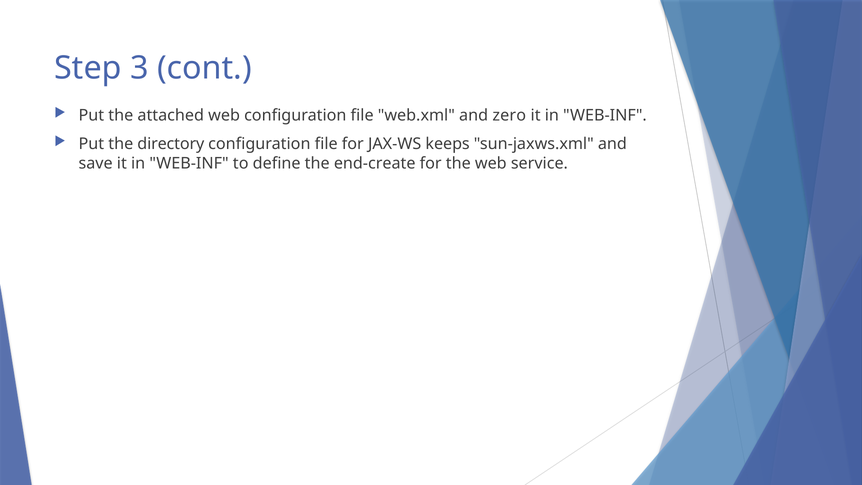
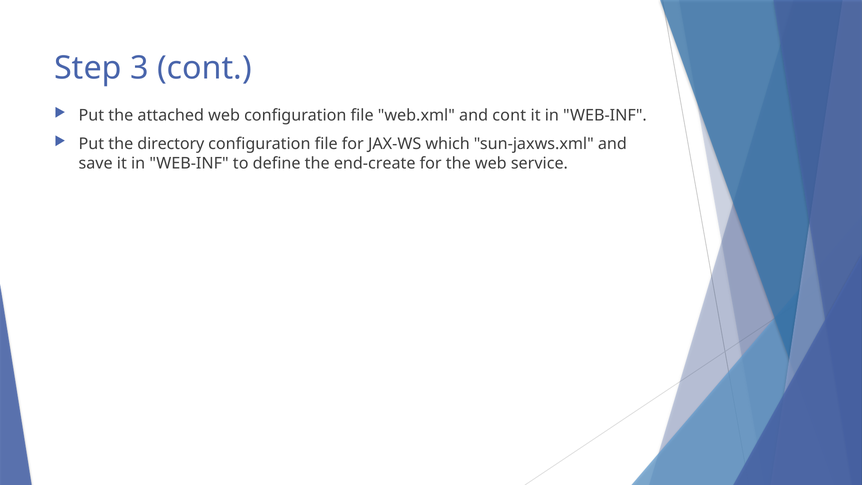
and zero: zero -> cont
keeps: keeps -> which
